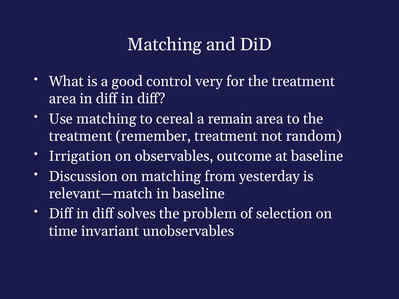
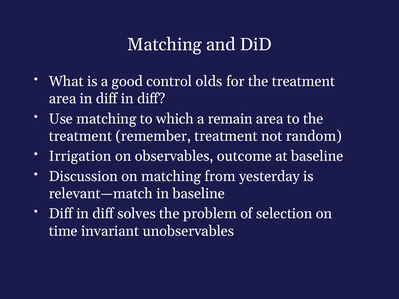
very: very -> olds
cereal: cereal -> which
